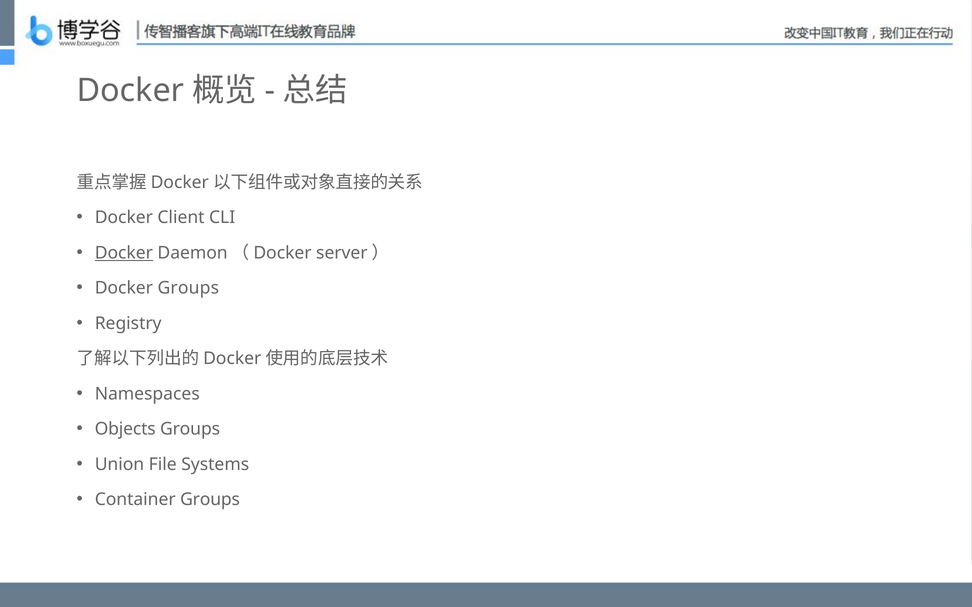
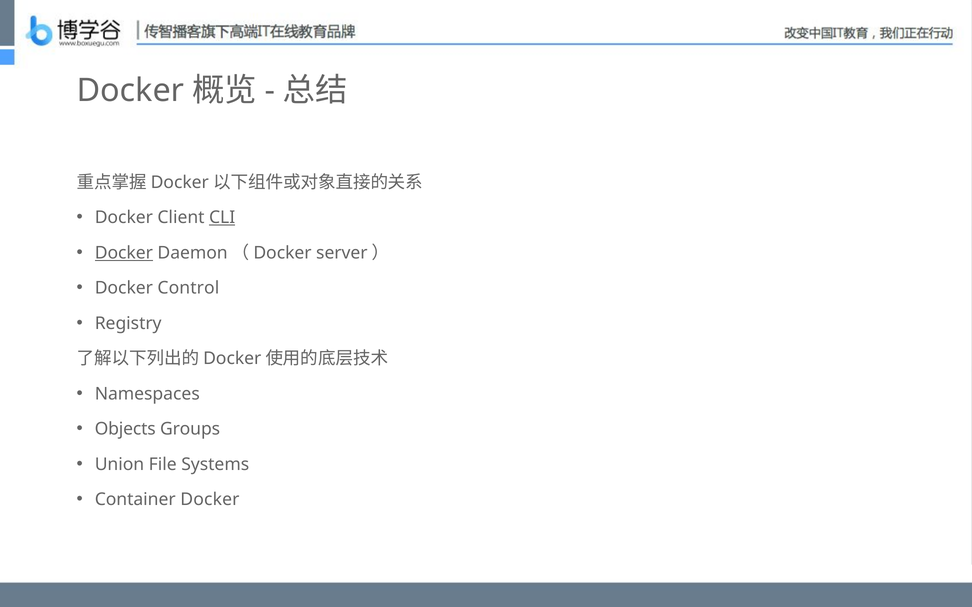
CLI underline: none -> present
Docker Groups: Groups -> Control
Container Groups: Groups -> Docker
